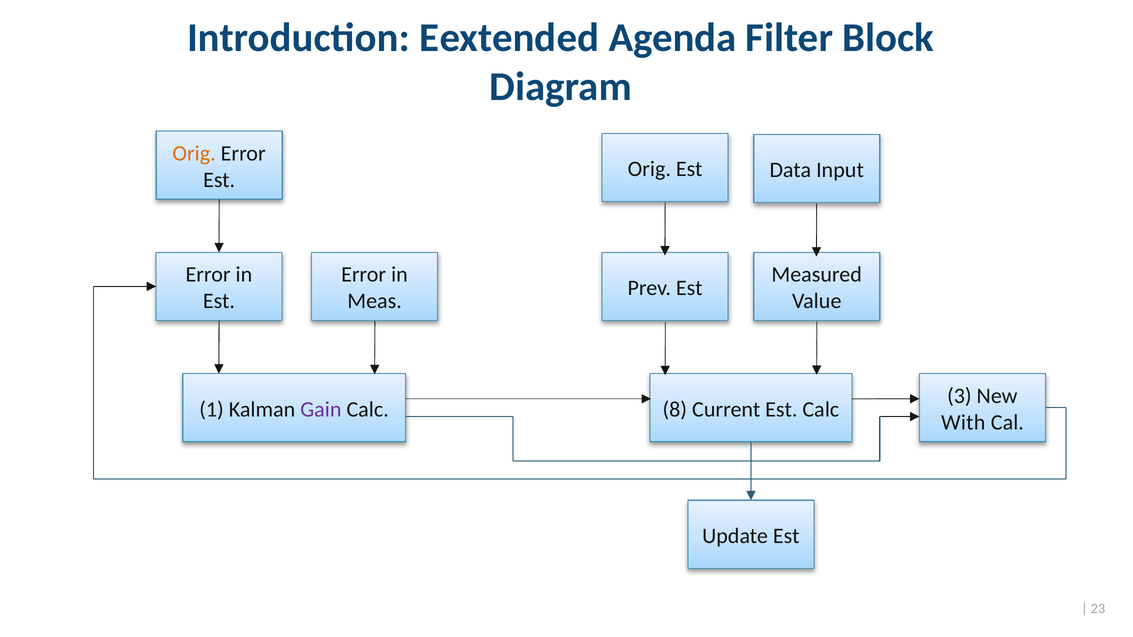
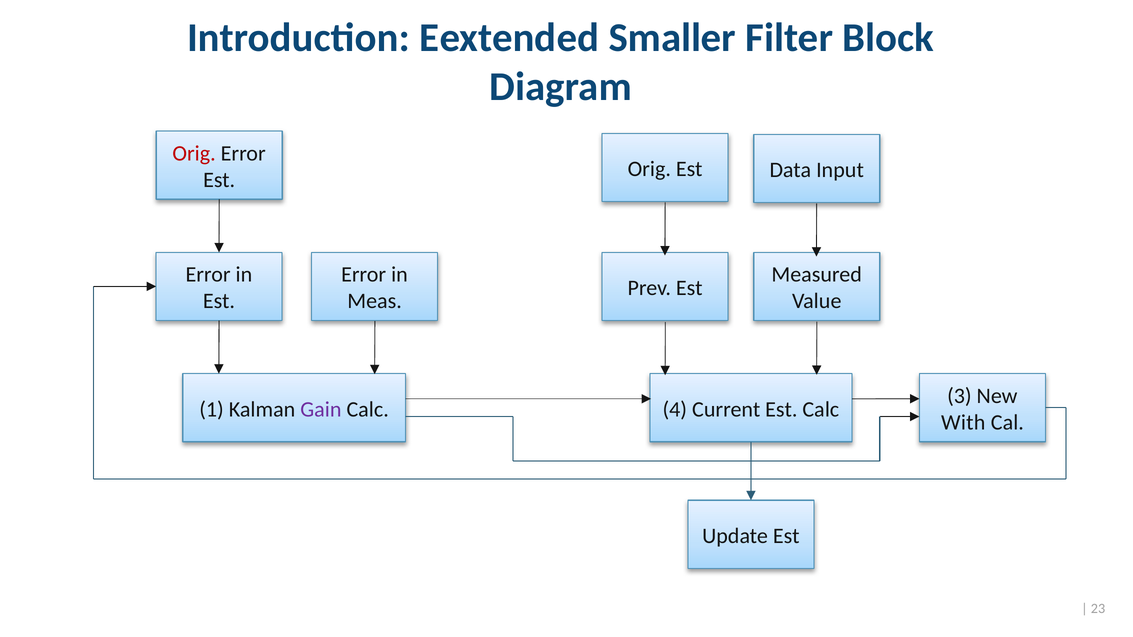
Agenda: Agenda -> Smaller
Orig at (194, 154) colour: orange -> red
8: 8 -> 4
